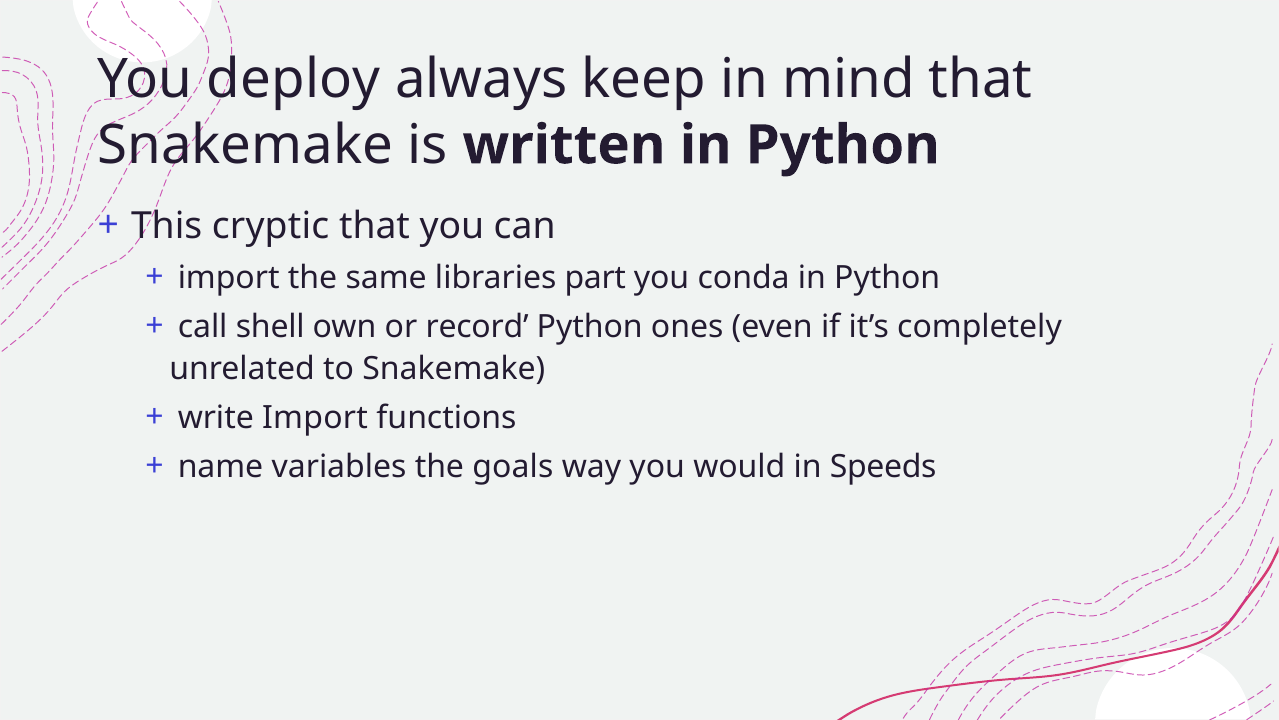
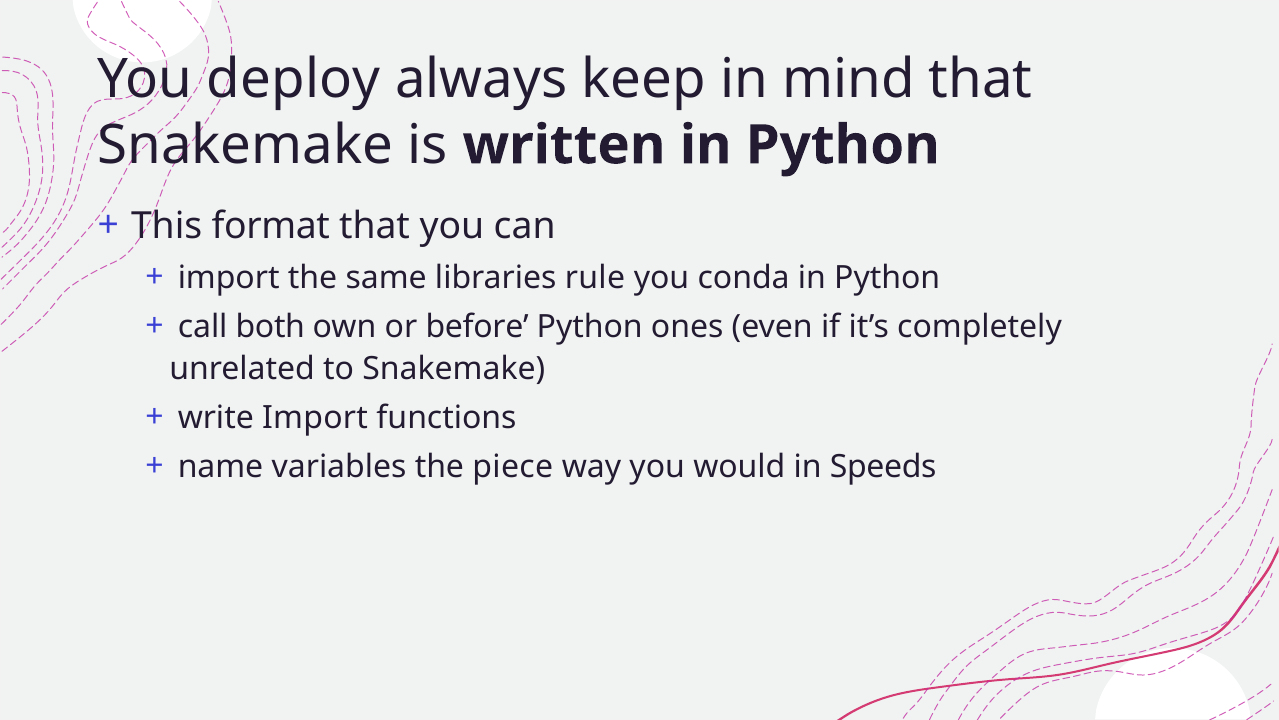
cryptic: cryptic -> format
part: part -> rule
shell: shell -> both
record: record -> before
goals: goals -> piece
